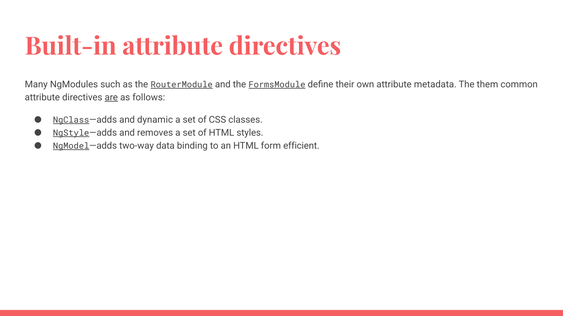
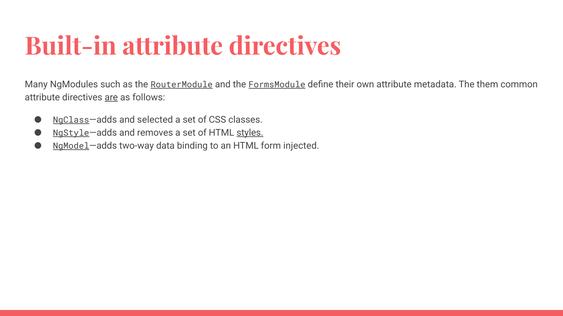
dynamic: dynamic -> selected
styles underline: none -> present
efficient: efficient -> injected
